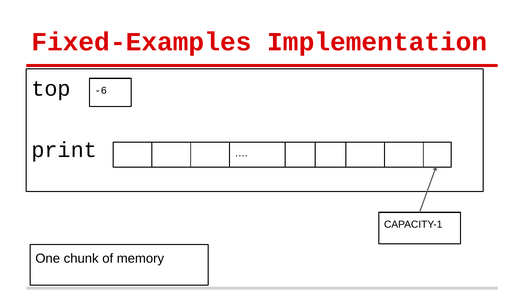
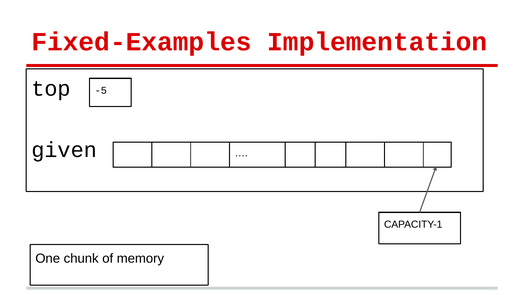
-6: -6 -> -5
print: print -> given
